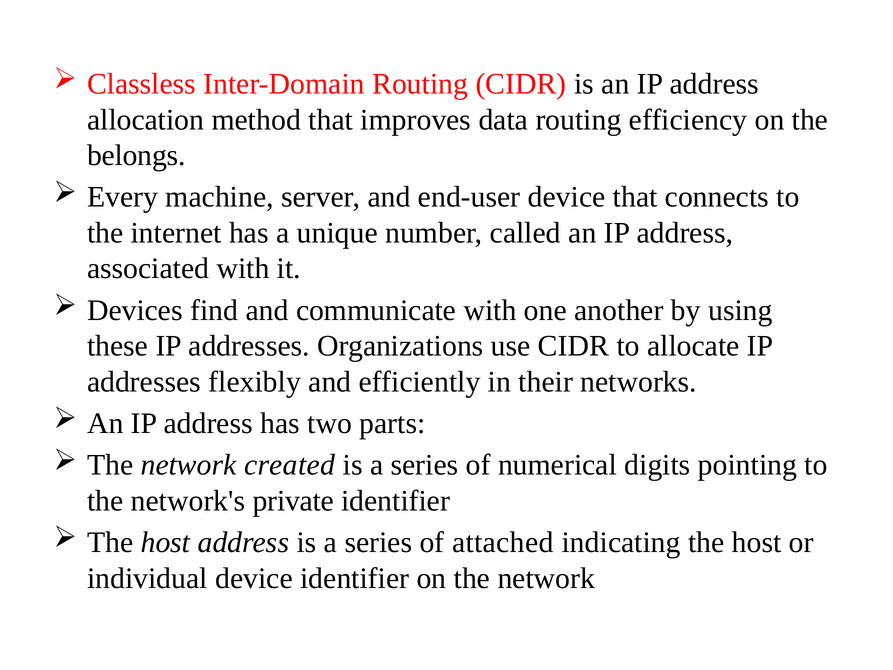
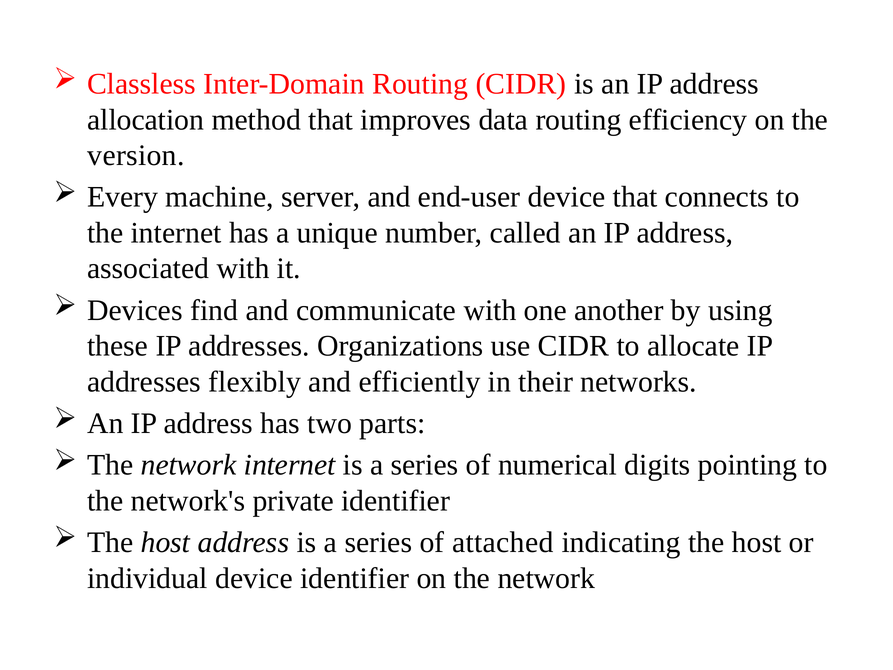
belongs: belongs -> version
network created: created -> internet
